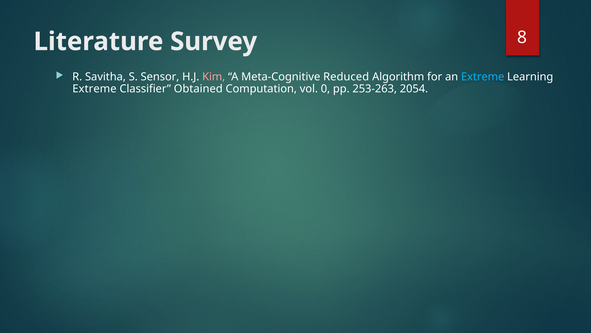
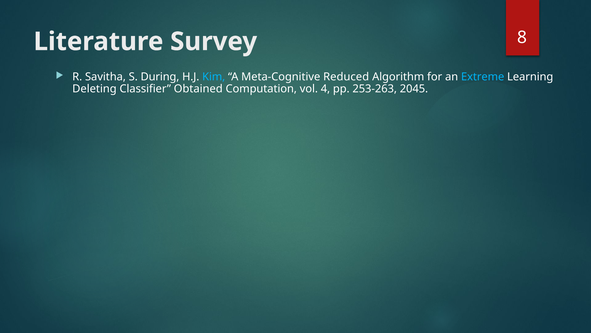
Sensor: Sensor -> During
Kim colour: pink -> light blue
Extreme at (94, 89): Extreme -> Deleting
0: 0 -> 4
2054: 2054 -> 2045
